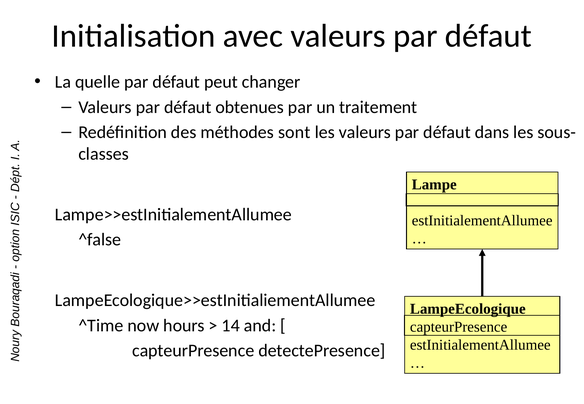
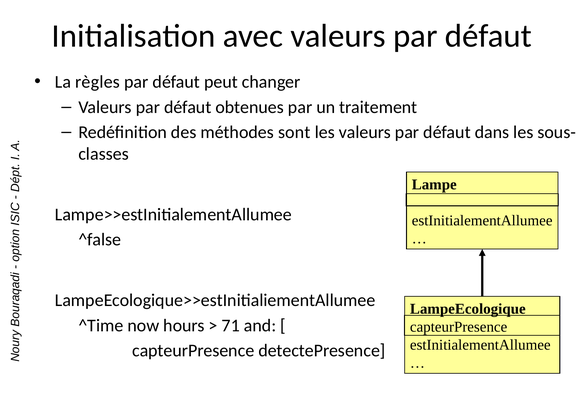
quelle: quelle -> règles
14: 14 -> 71
